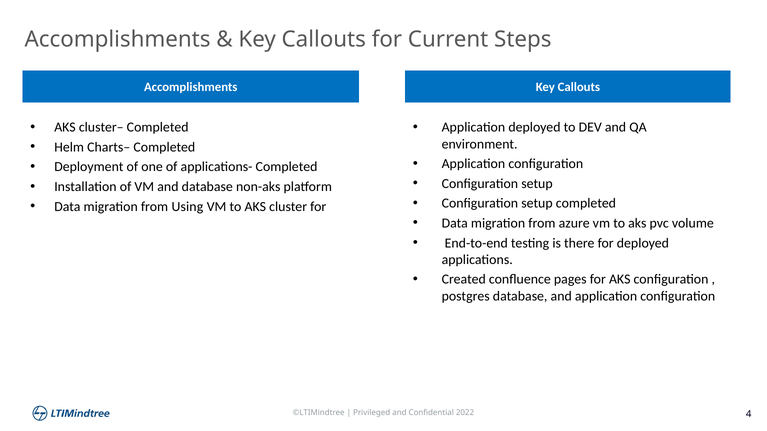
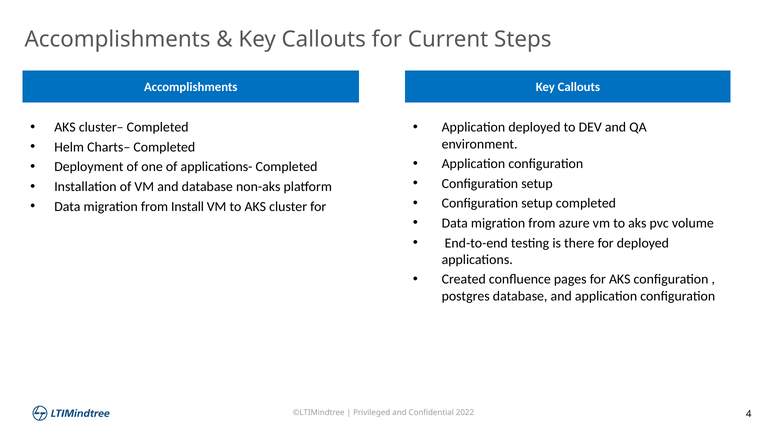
Using: Using -> Install
